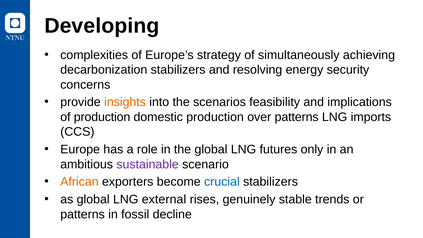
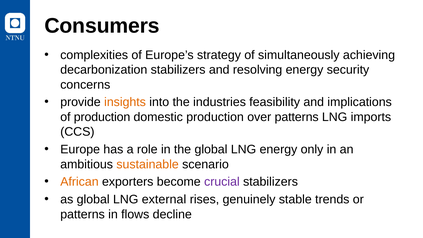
Developing: Developing -> Consumers
scenarios: scenarios -> industries
LNG futures: futures -> energy
sustainable colour: purple -> orange
crucial colour: blue -> purple
fossil: fossil -> flows
